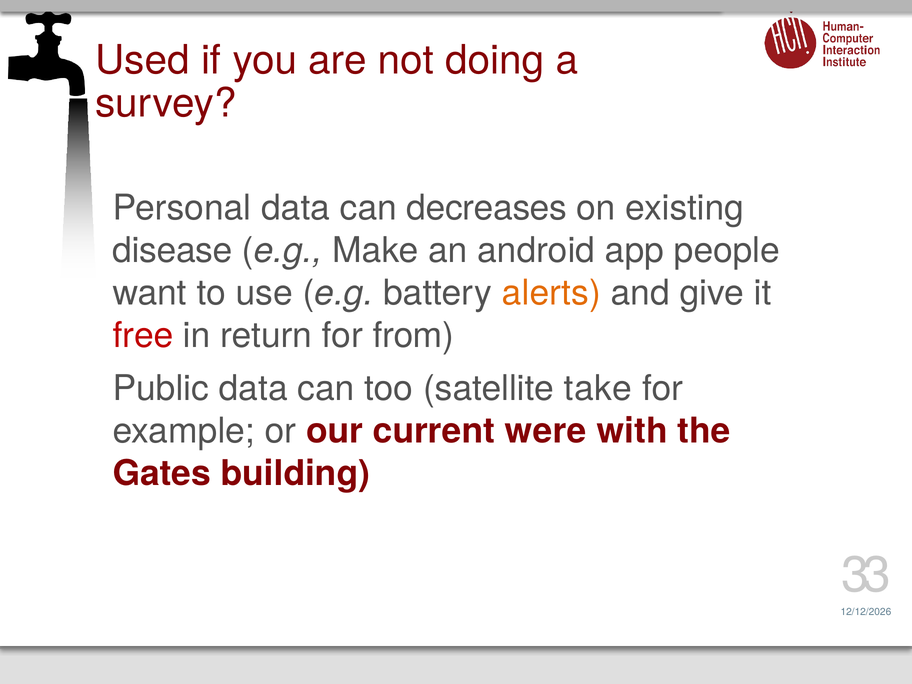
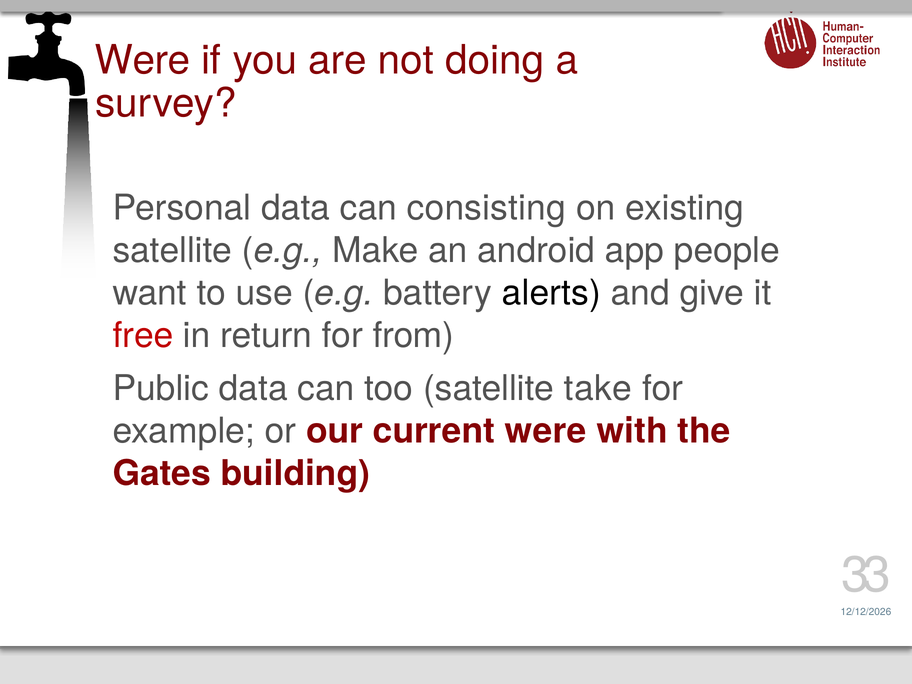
Used at (142, 61): Used -> Were
decreases: decreases -> consisting
disease at (172, 251): disease -> satellite
alerts colour: orange -> black
